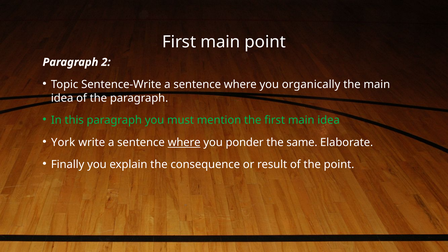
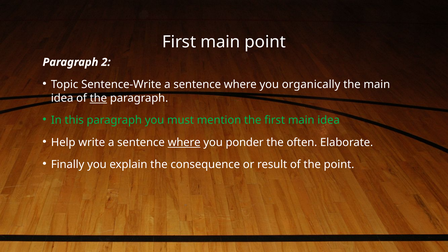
the at (98, 98) underline: none -> present
York: York -> Help
same: same -> often
